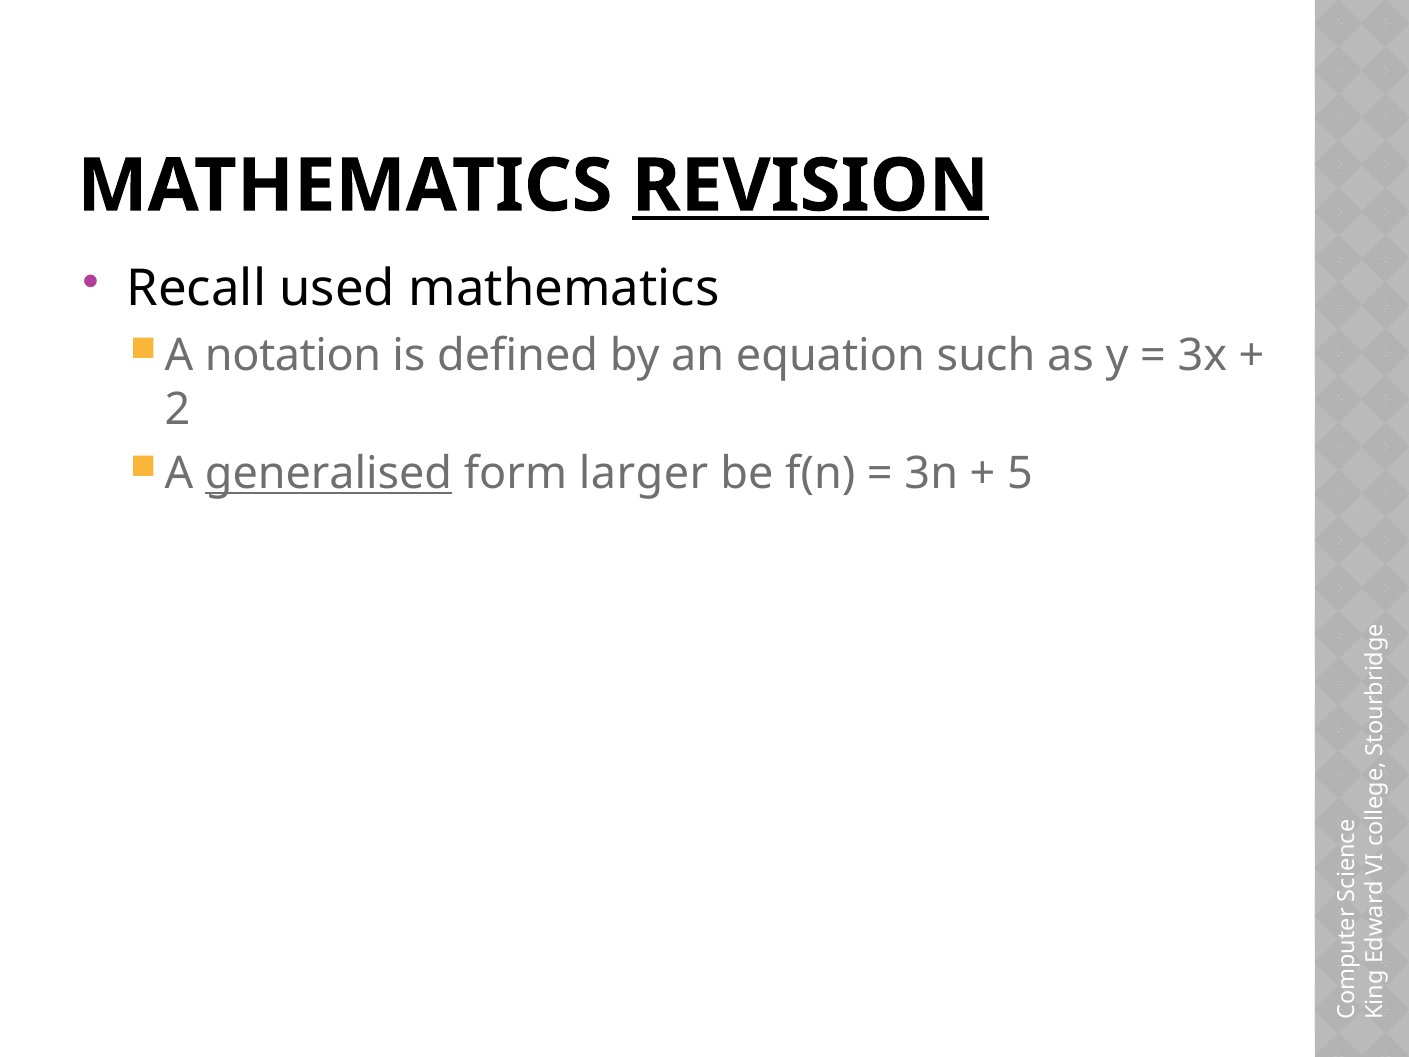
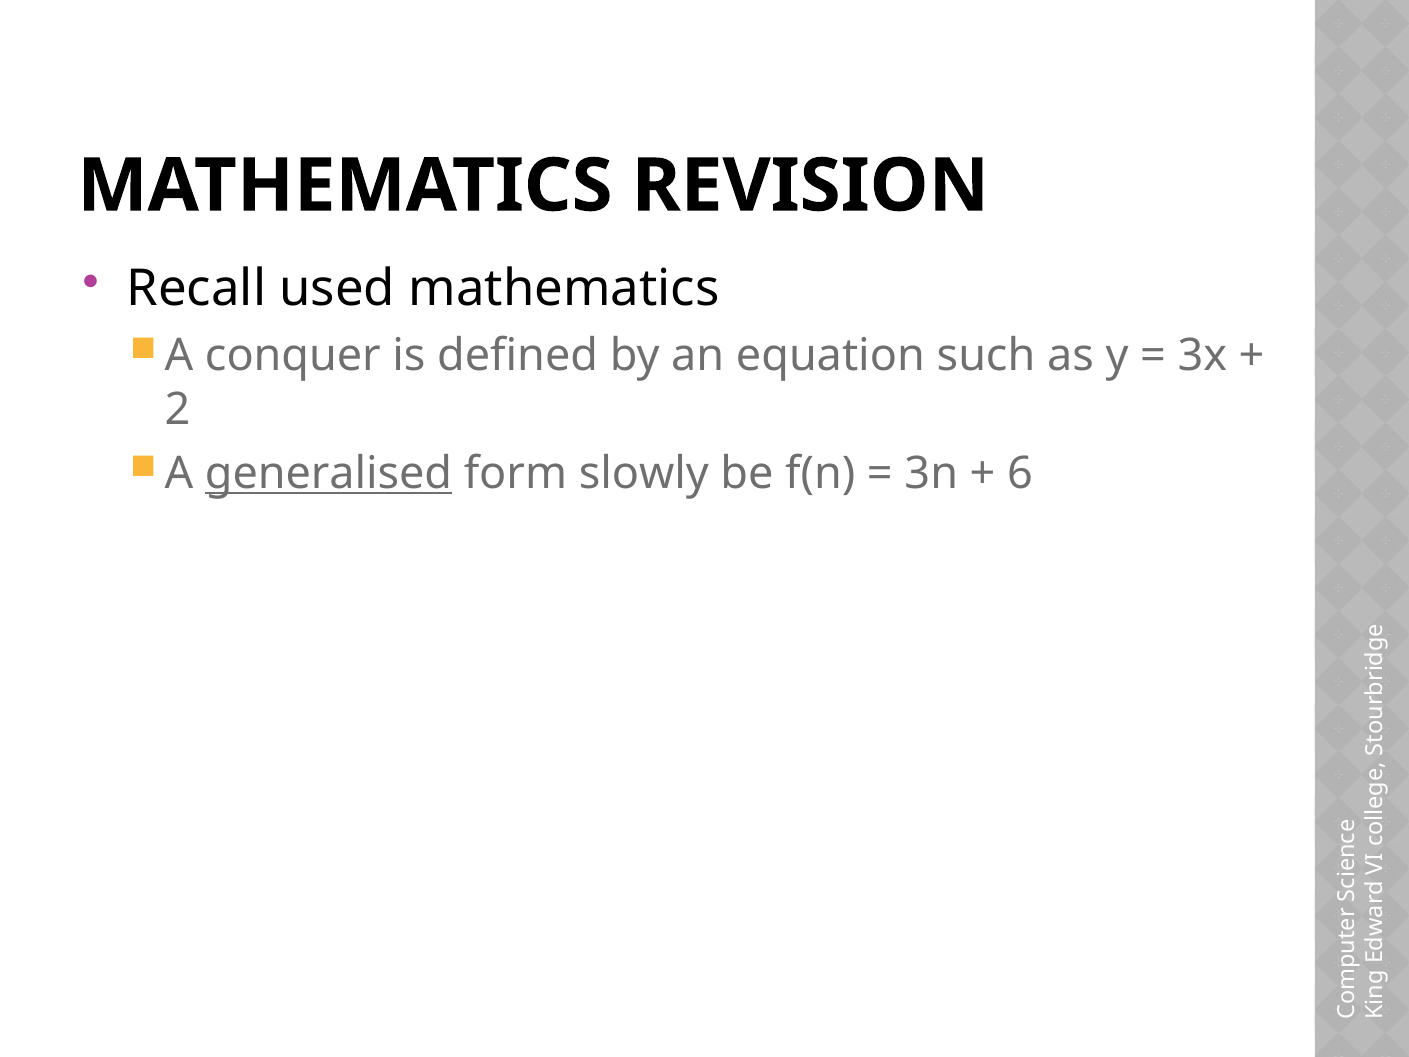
REVISION underline: present -> none
notation: notation -> conquer
larger: larger -> slowly
5: 5 -> 6
